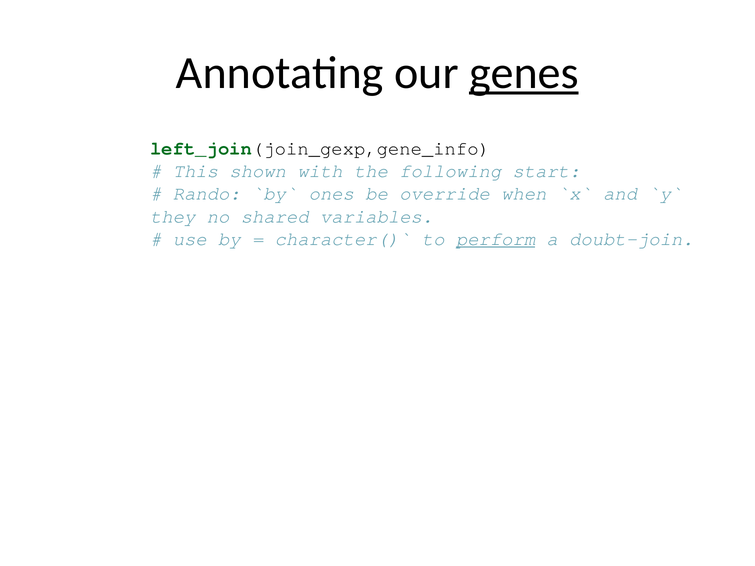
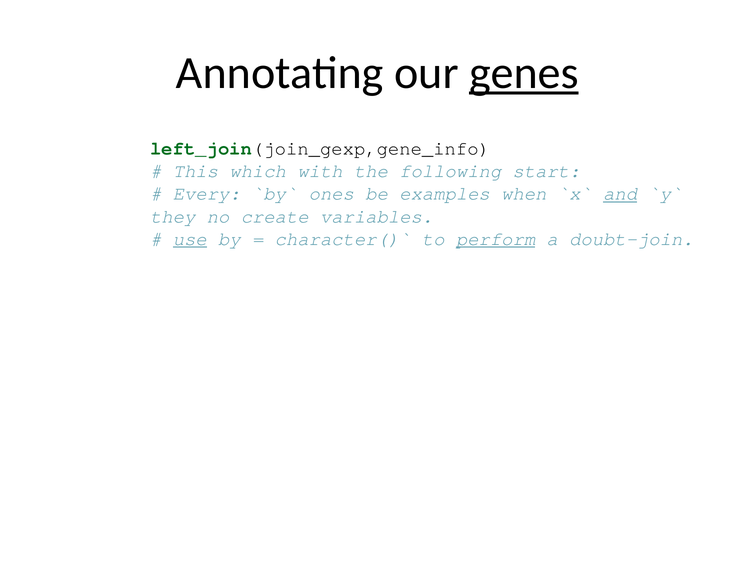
shown: shown -> which
Rando: Rando -> Every
override: override -> examples
and underline: none -> present
shared: shared -> create
use underline: none -> present
